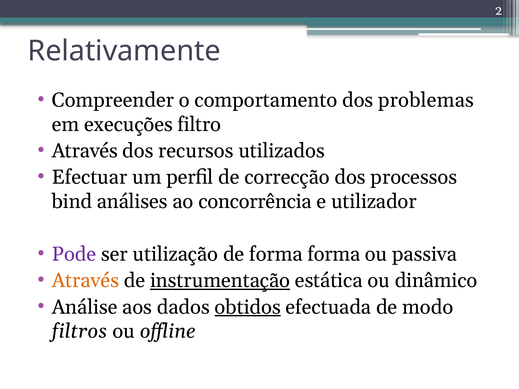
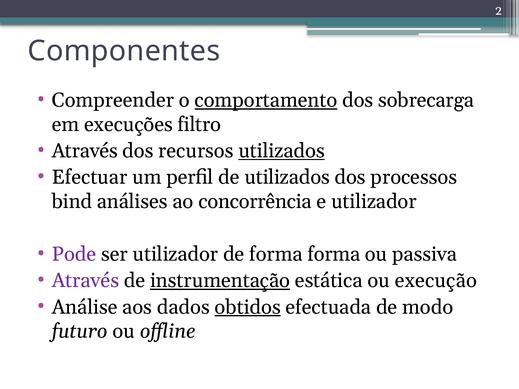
Relativamente: Relativamente -> Componentes
comportamento underline: none -> present
problemas: problemas -> sobrecarga
utilizados at (282, 151) underline: none -> present
de correcção: correcção -> utilizados
ser utilização: utilização -> utilizador
Através at (85, 281) colour: orange -> purple
dinâmico: dinâmico -> execução
filtros: filtros -> futuro
